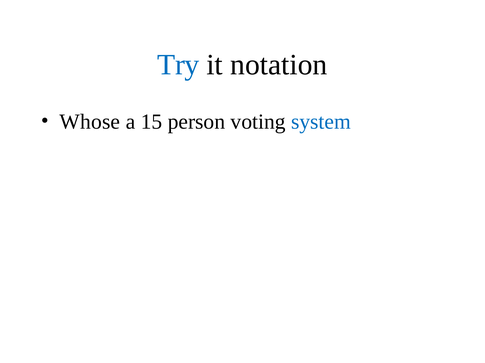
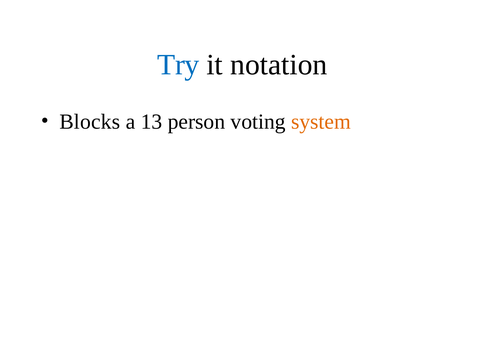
Whose: Whose -> Blocks
15: 15 -> 13
system colour: blue -> orange
